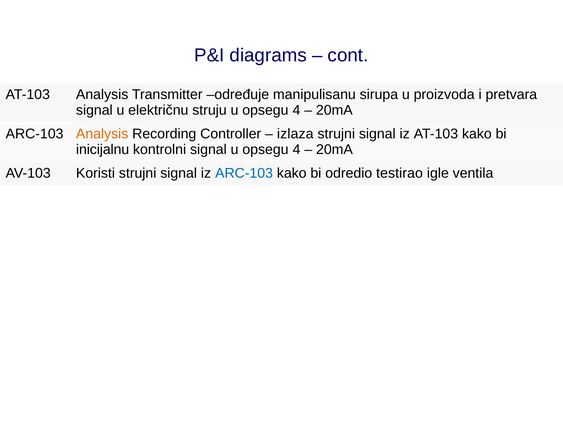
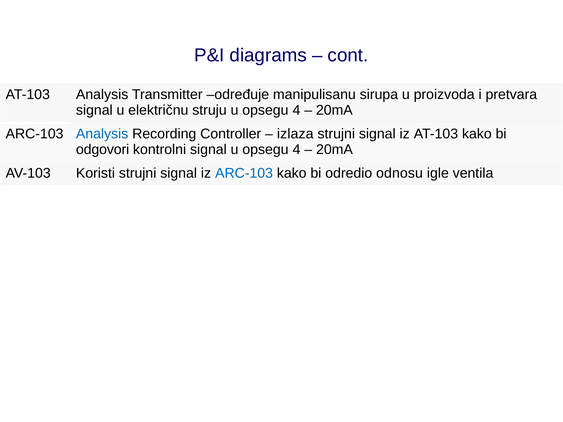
Analysis at (102, 134) colour: orange -> blue
inicijalnu: inicijalnu -> odgovori
testirao: testirao -> odnosu
